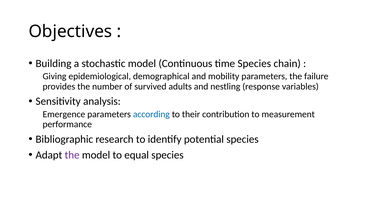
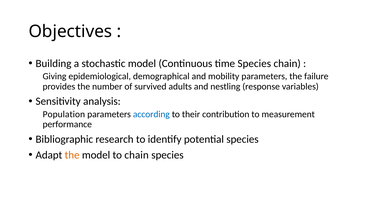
Emergence: Emergence -> Population
the at (72, 155) colour: purple -> orange
to equal: equal -> chain
